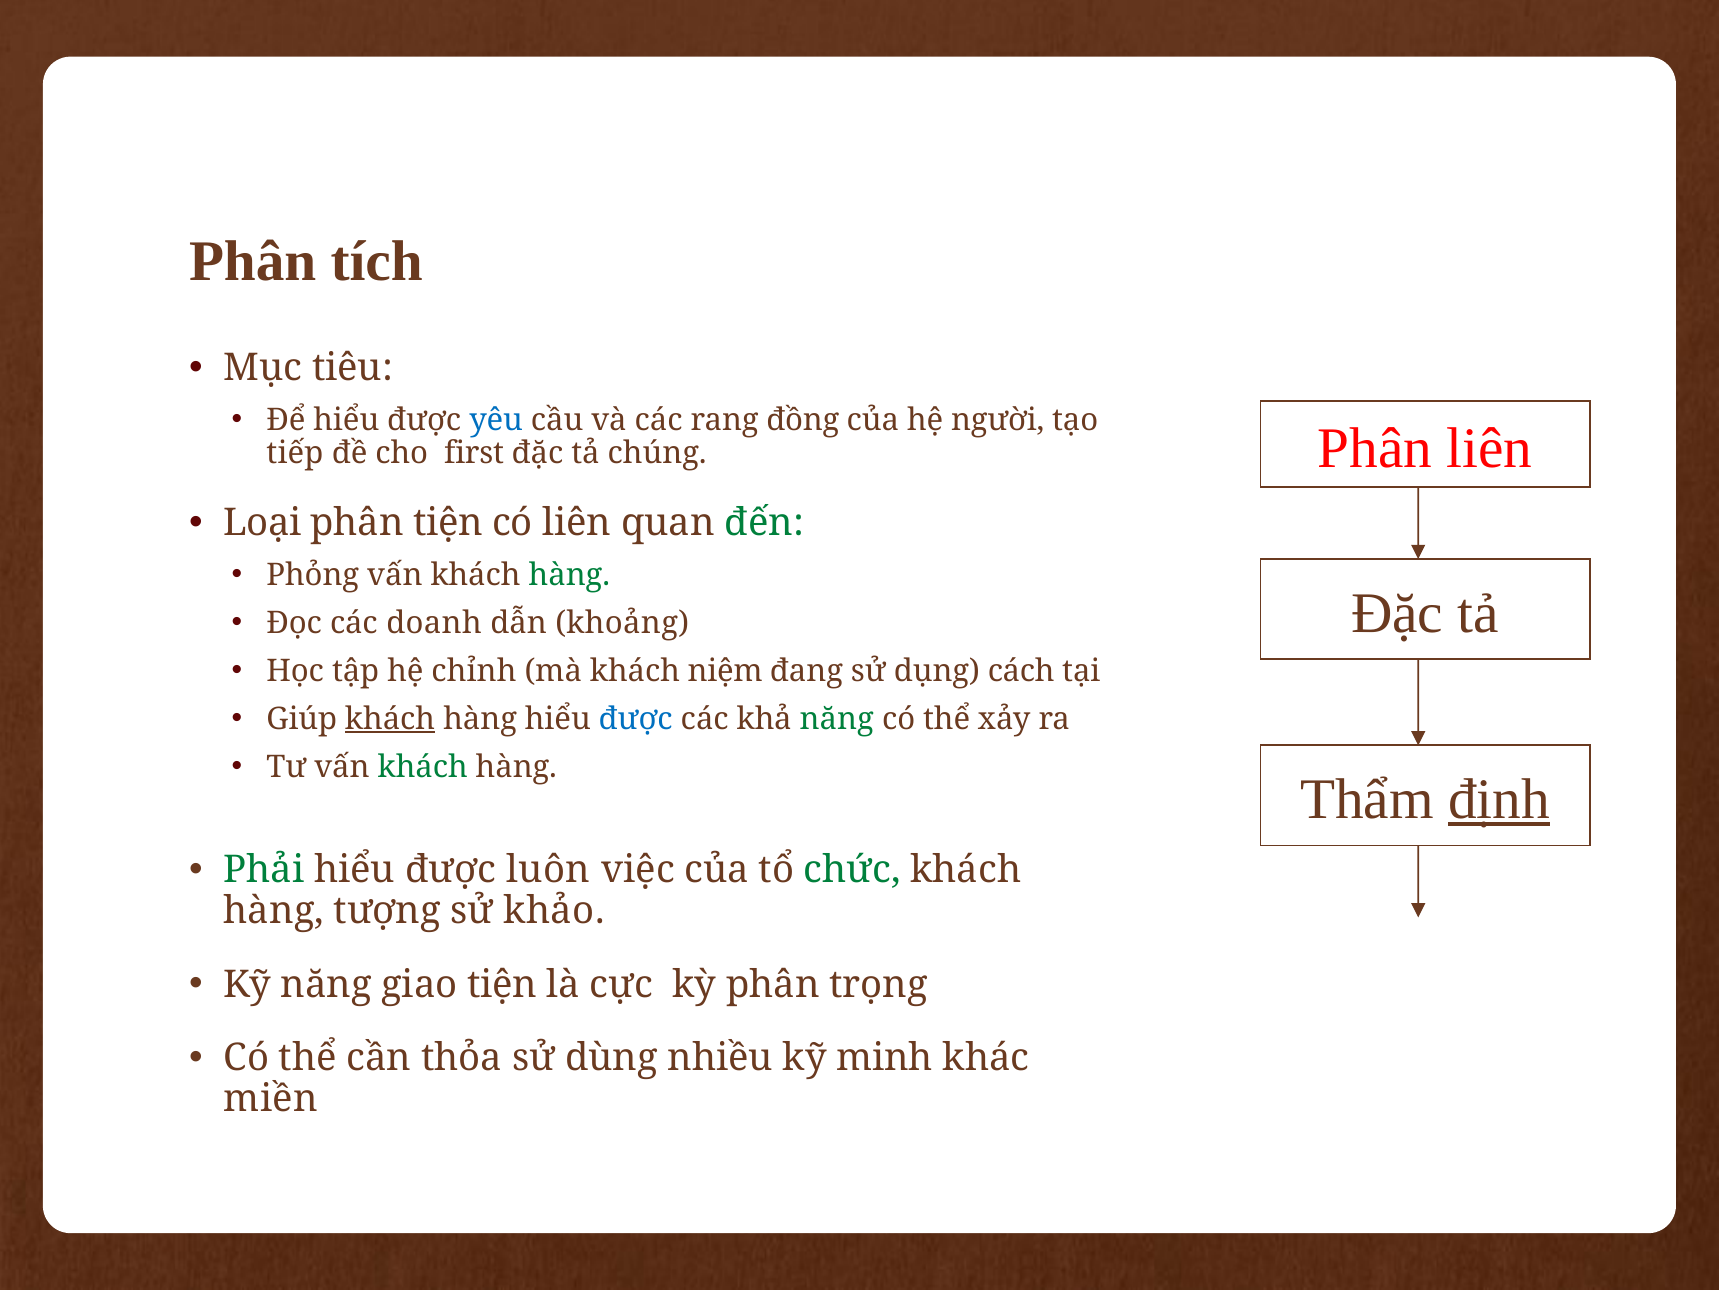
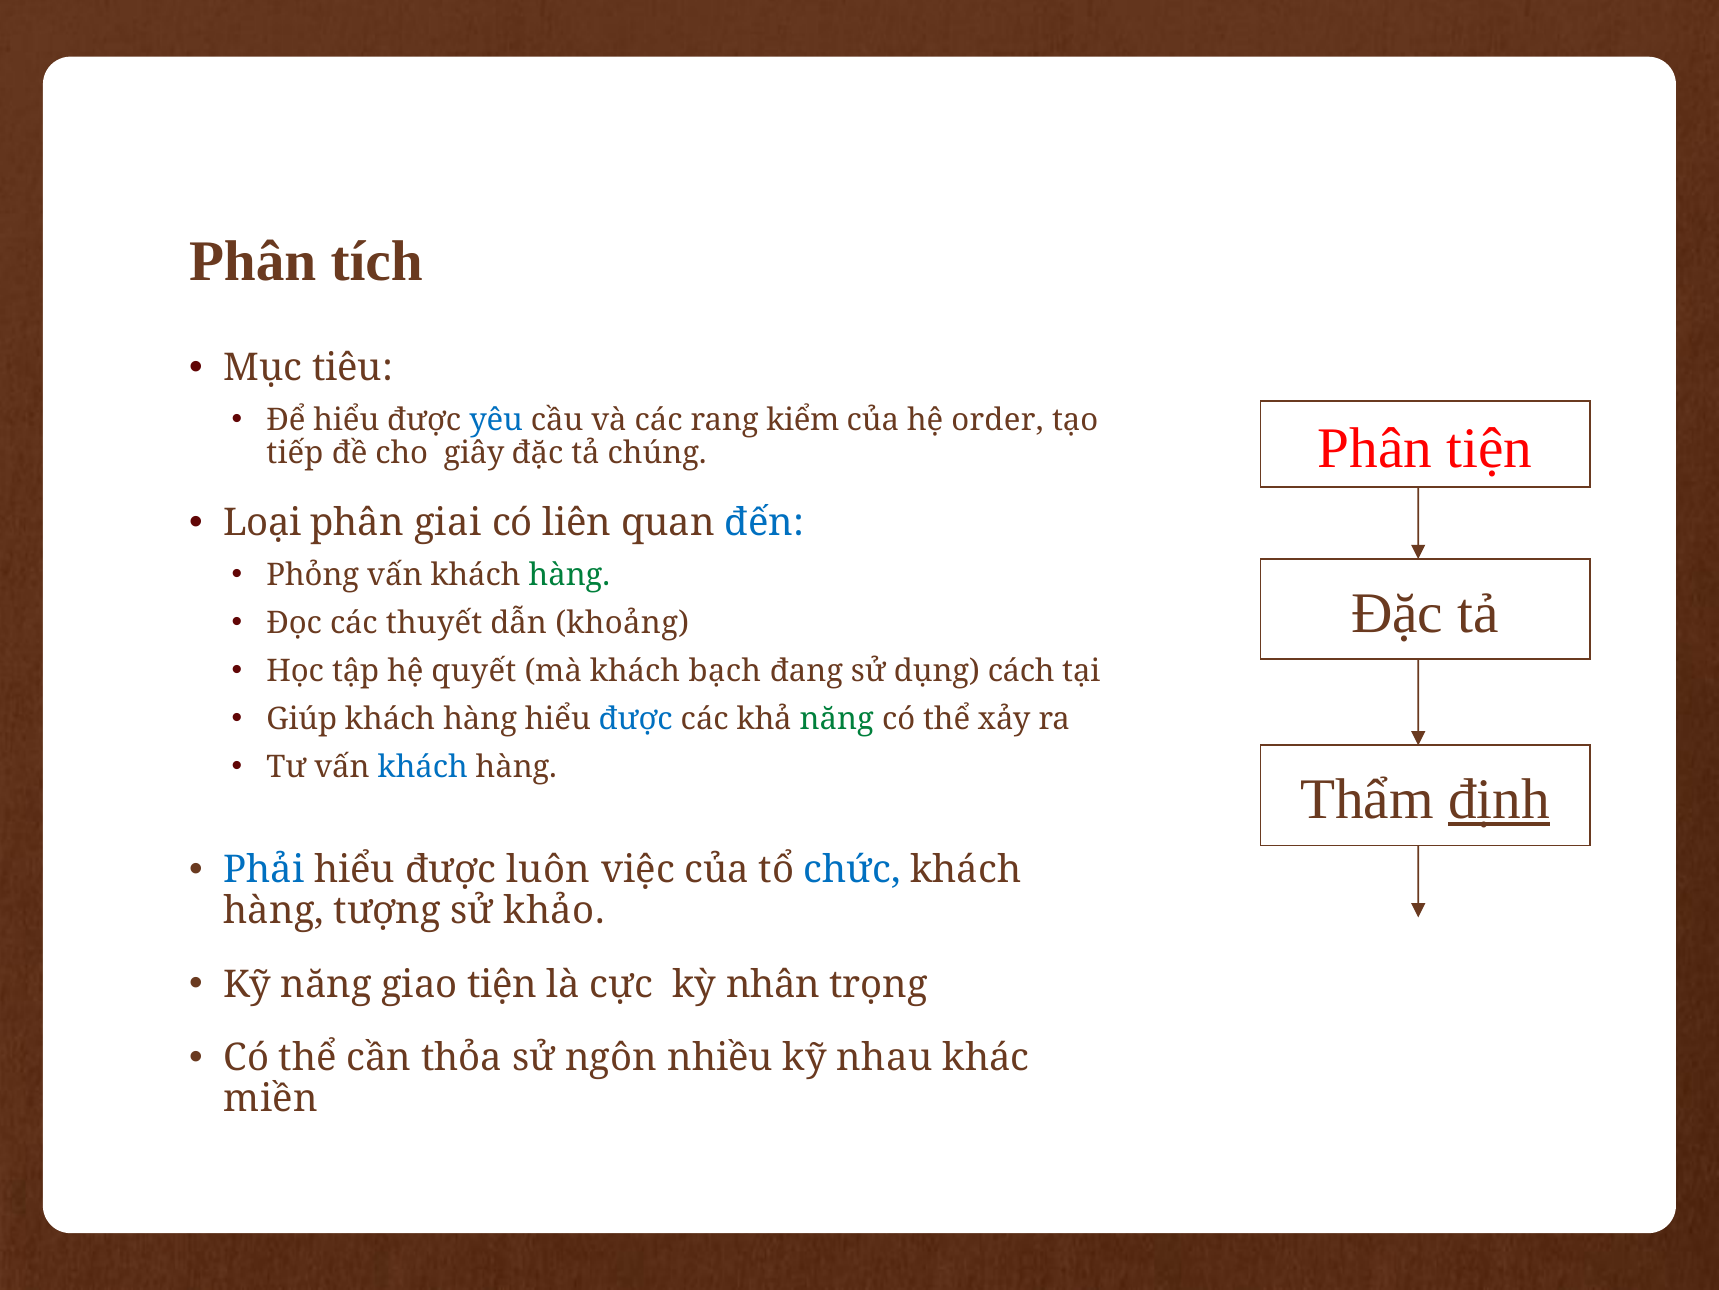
đồng: đồng -> kiểm
người: người -> order
Phân liên: liên -> tiện
first: first -> giây
phân tiện: tiện -> giai
đến colour: green -> blue
doanh: doanh -> thuyết
chỉnh: chỉnh -> quyết
niệm: niệm -> bạch
khách at (390, 718) underline: present -> none
khách at (423, 766) colour: green -> blue
Phải colour: green -> blue
chức colour: green -> blue
kỳ phân: phân -> nhân
dùng: dùng -> ngôn
minh: minh -> nhau
